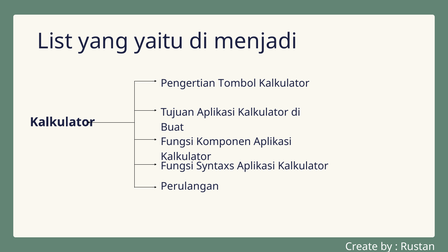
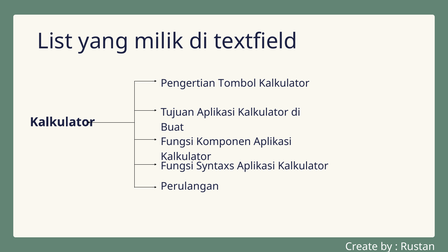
yaitu: yaitu -> milik
menjadi: menjadi -> textfield
